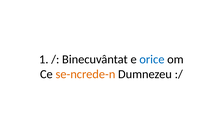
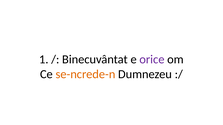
orice colour: blue -> purple
